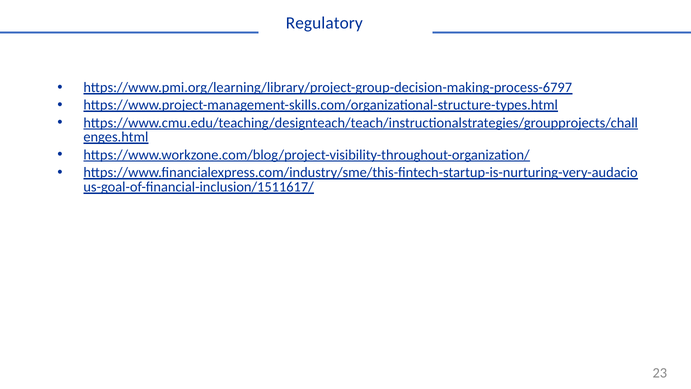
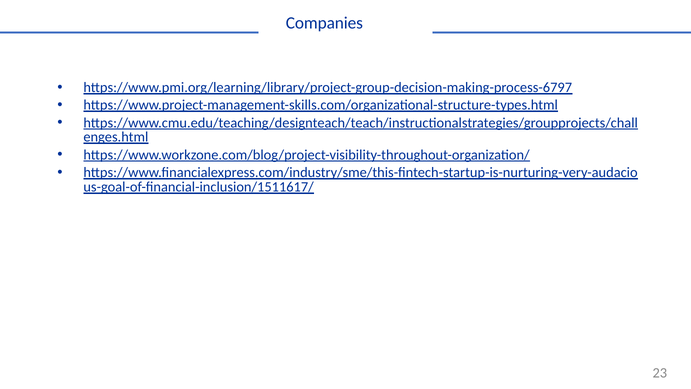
Regulatory: Regulatory -> Companies
